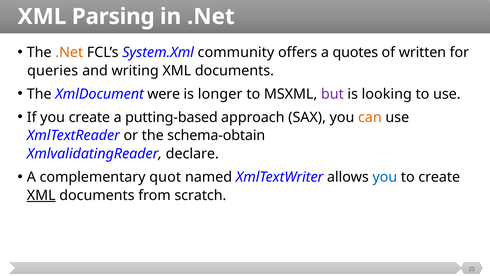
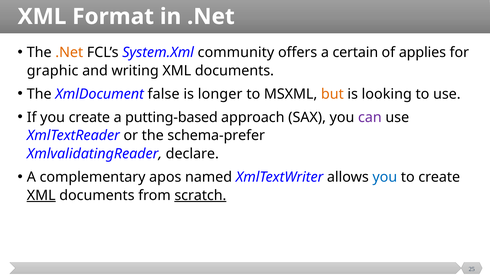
Parsing: Parsing -> Format
quotes: quotes -> certain
written: written -> applies
queries: queries -> graphic
were: were -> false
but colour: purple -> orange
can colour: orange -> purple
schema-obtain: schema-obtain -> schema-prefer
quot: quot -> apos
scratch underline: none -> present
